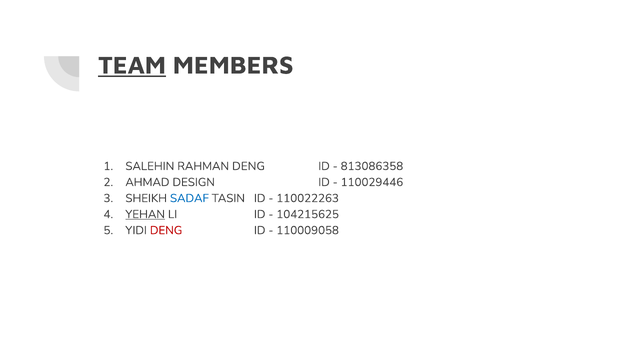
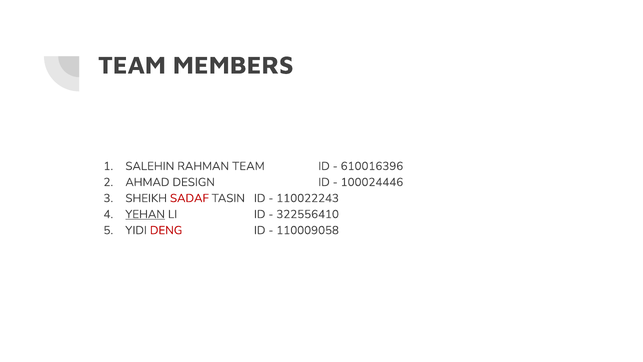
TEAM at (132, 65) underline: present -> none
RAHMAN DENG: DENG -> TEAM
813086358: 813086358 -> 610016396
110029446: 110029446 -> 100024446
SADAF colour: blue -> red
110022263: 110022263 -> 110022243
104215625: 104215625 -> 322556410
